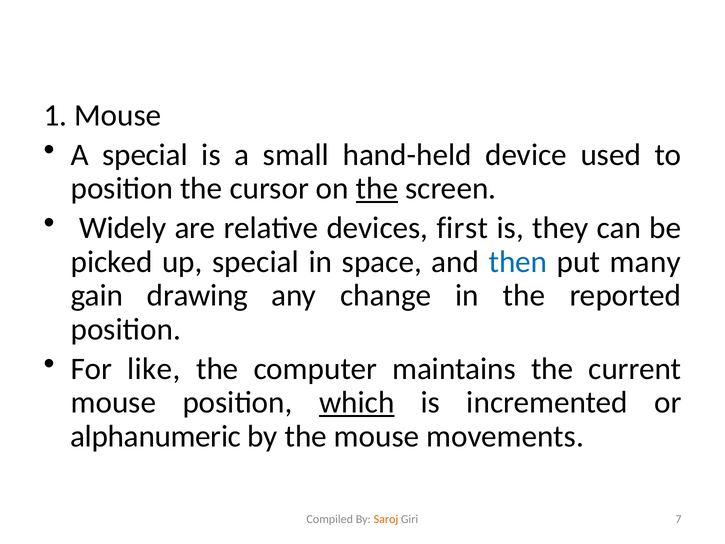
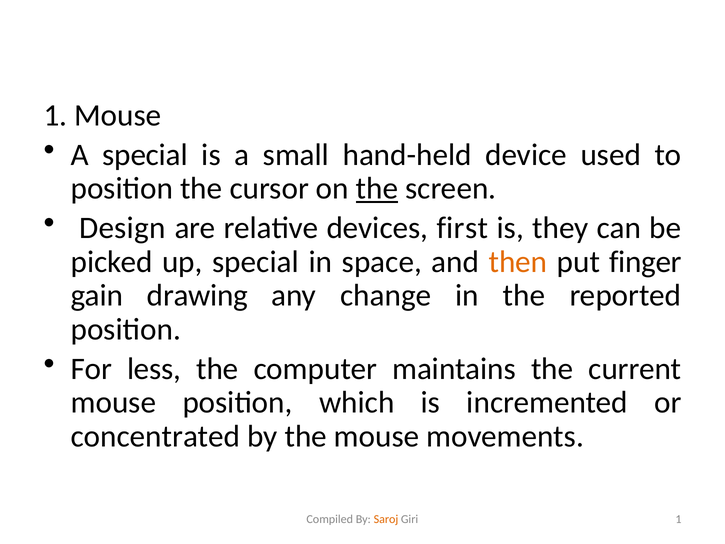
Widely: Widely -> Design
then colour: blue -> orange
many: many -> finger
like: like -> less
which underline: present -> none
alphanumeric: alphanumeric -> concentrated
Giri 7: 7 -> 1
